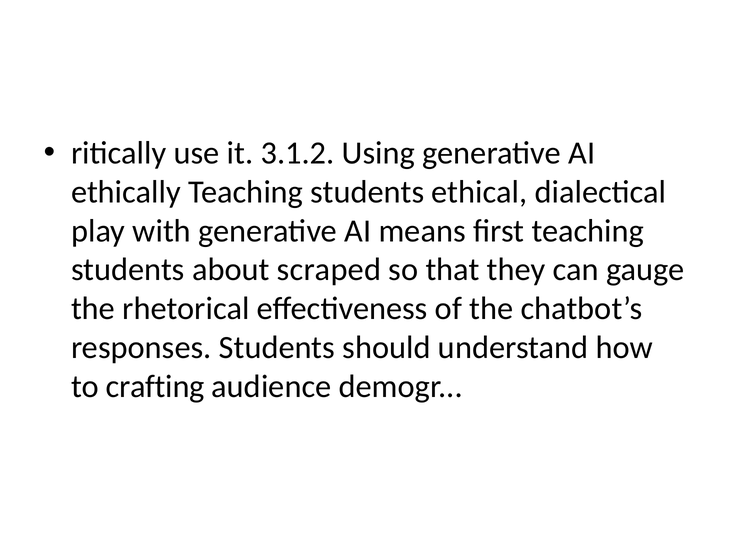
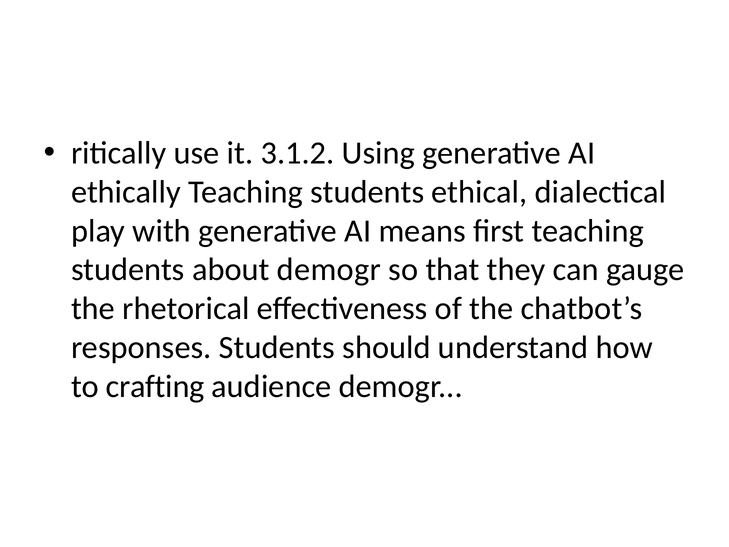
about scraped: scraped -> demogr
